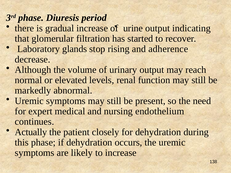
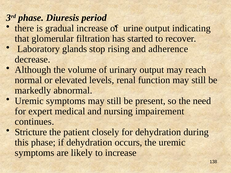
endothelium: endothelium -> impairement
Actually: Actually -> Stricture
